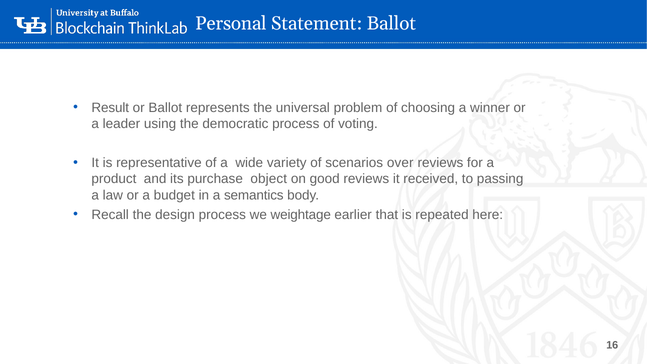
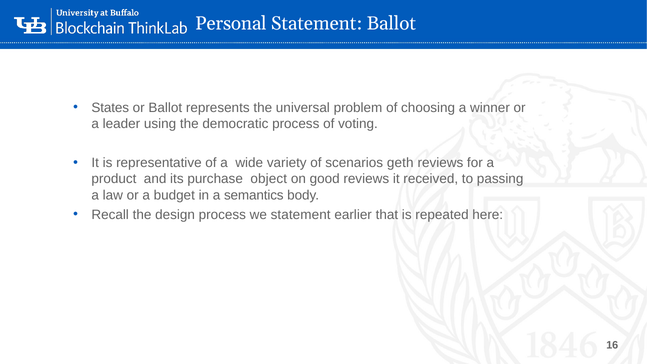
Result: Result -> States
over: over -> geth
we weightage: weightage -> statement
